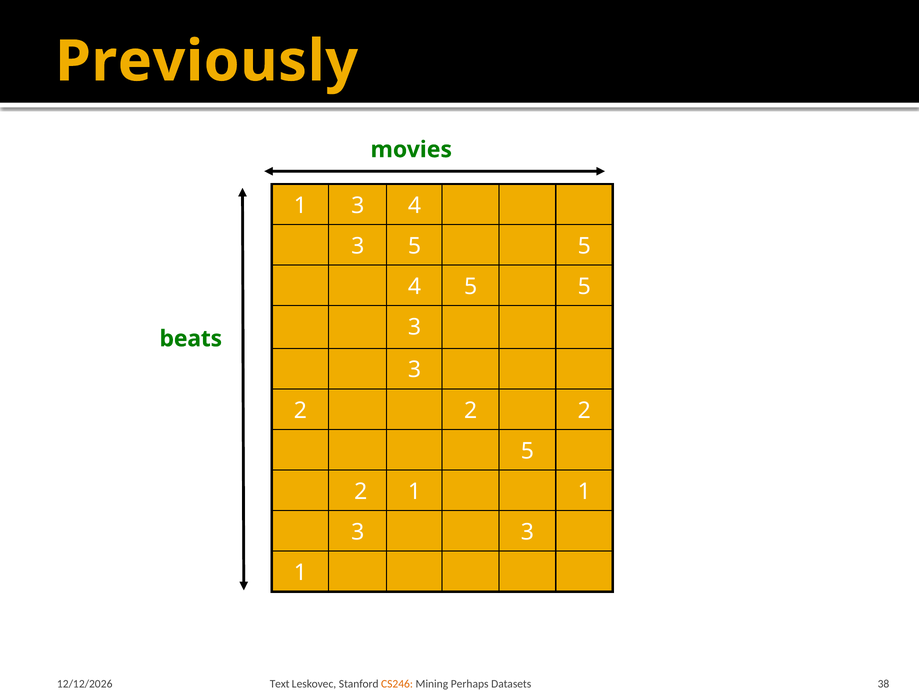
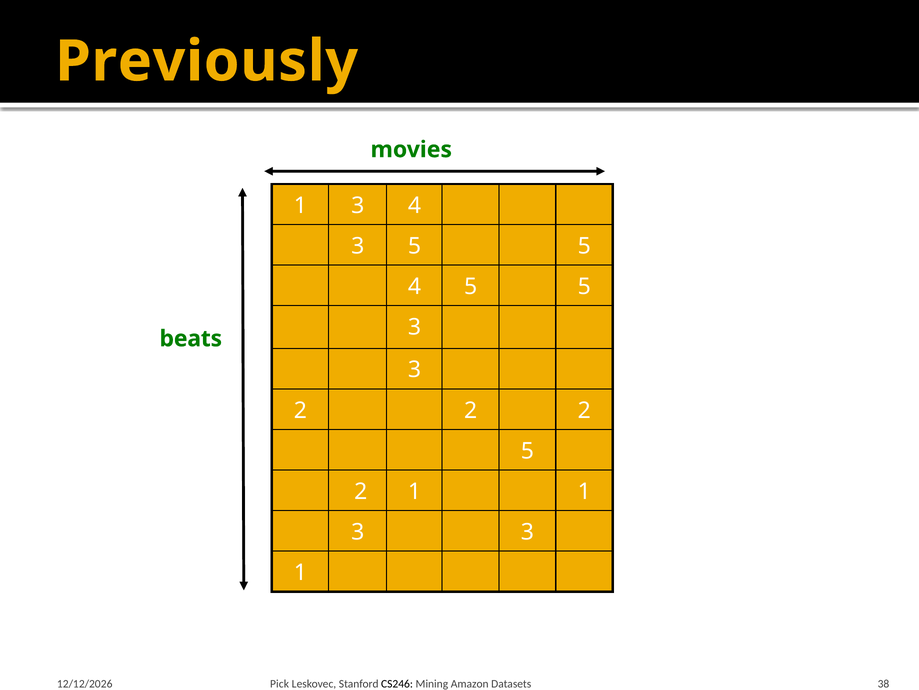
Text: Text -> Pick
CS246 colour: orange -> black
Perhaps: Perhaps -> Amazon
